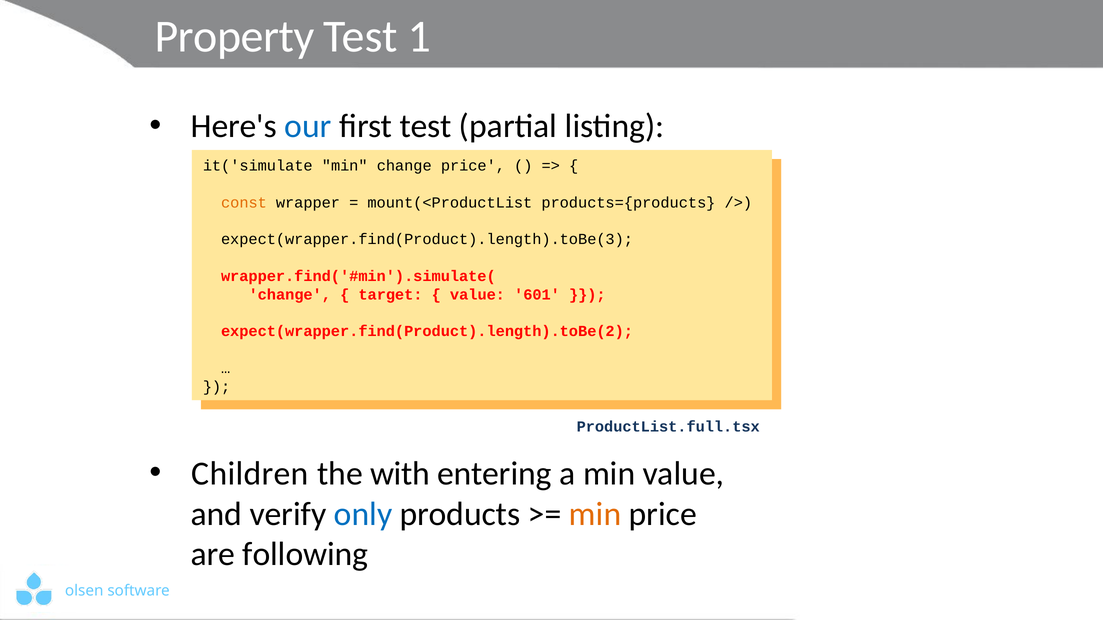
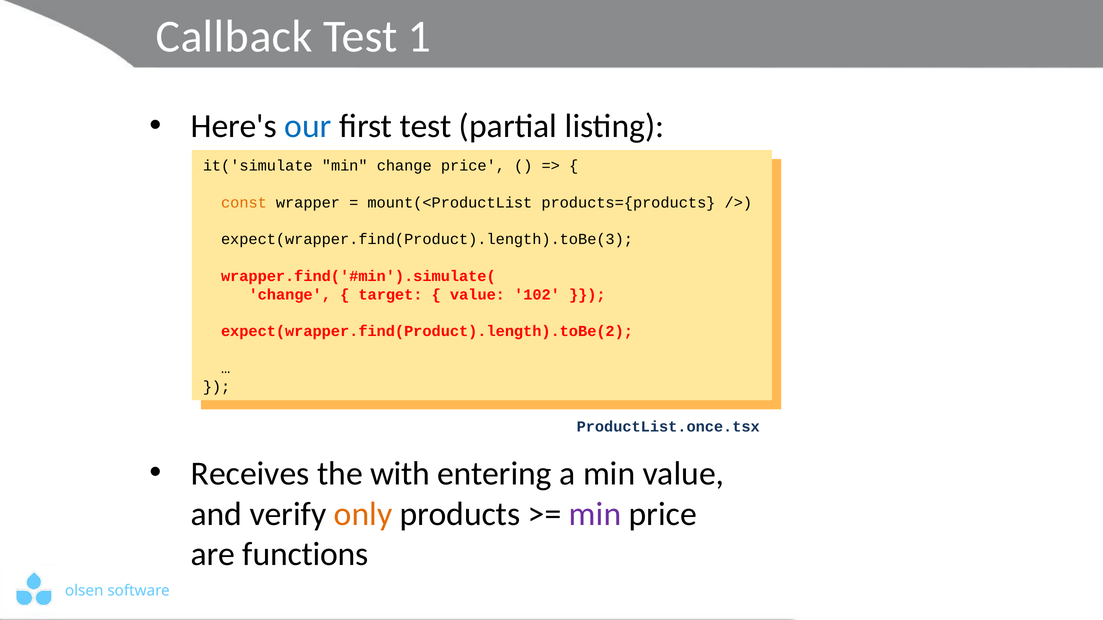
Property: Property -> Callback
601: 601 -> 102
ProductList.full.tsx: ProductList.full.tsx -> ProductList.once.tsx
Children: Children -> Receives
only colour: blue -> orange
min at (595, 514) colour: orange -> purple
following: following -> functions
